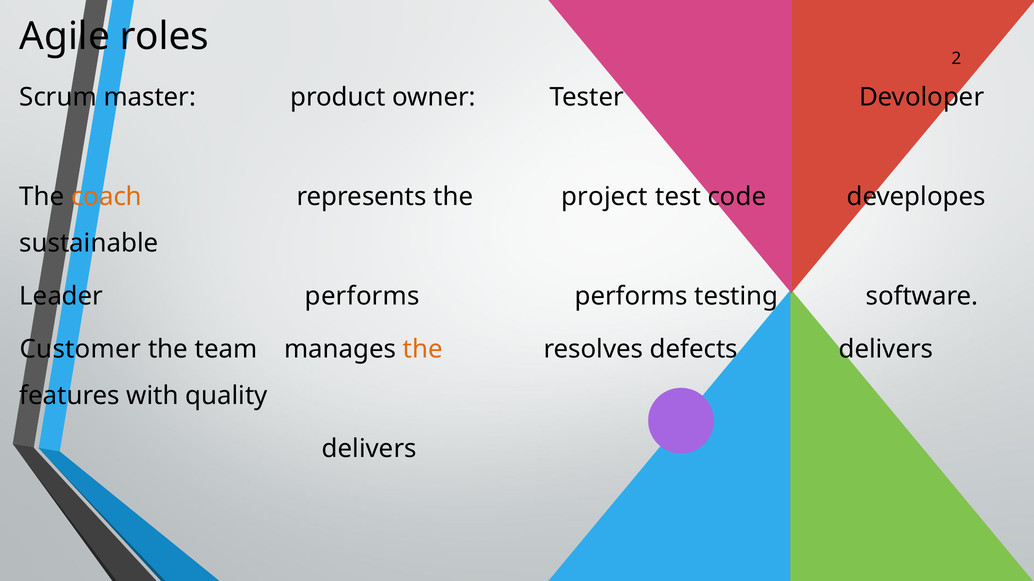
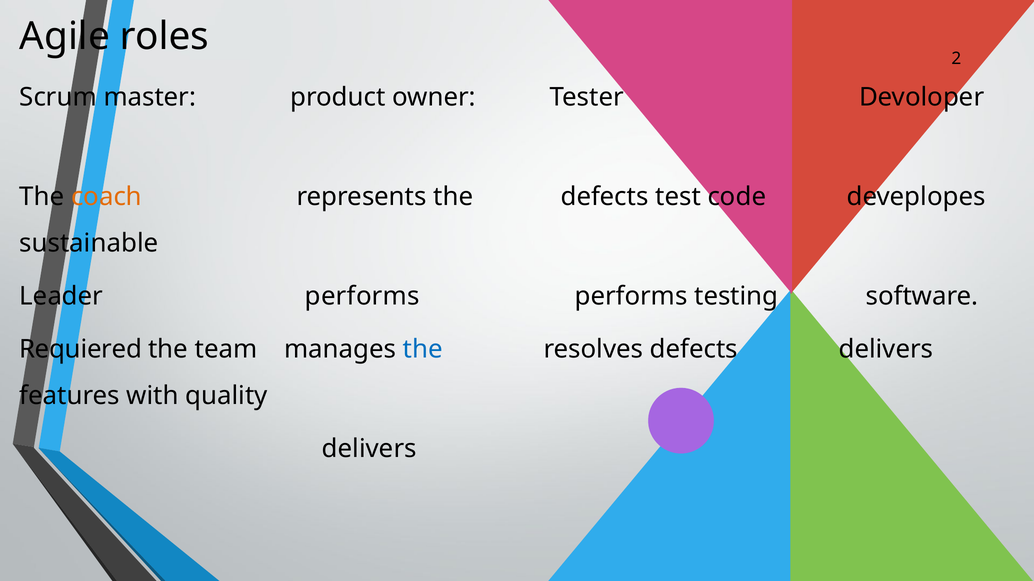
the project: project -> defects
Customer: Customer -> Requiered
the at (423, 349) colour: orange -> blue
